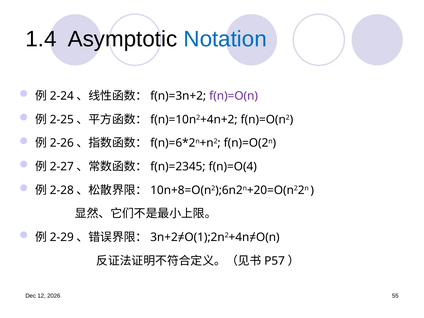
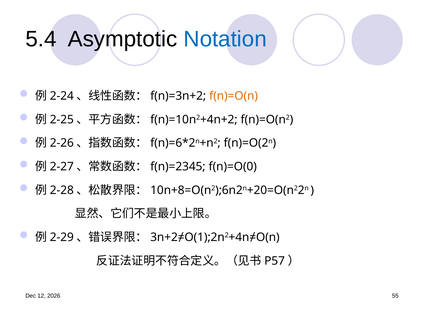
1.4: 1.4 -> 5.4
f(n)=O(n colour: purple -> orange
f(n)=O(4: f(n)=O(4 -> f(n)=O(0
